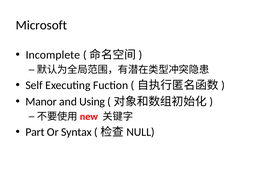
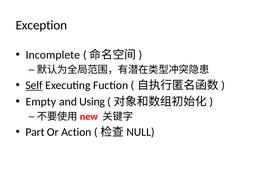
Microsoft: Microsoft -> Exception
Self underline: none -> present
Manor: Manor -> Empty
Syntax: Syntax -> Action
